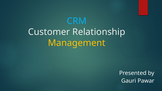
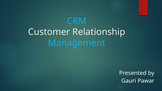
Management colour: yellow -> light blue
